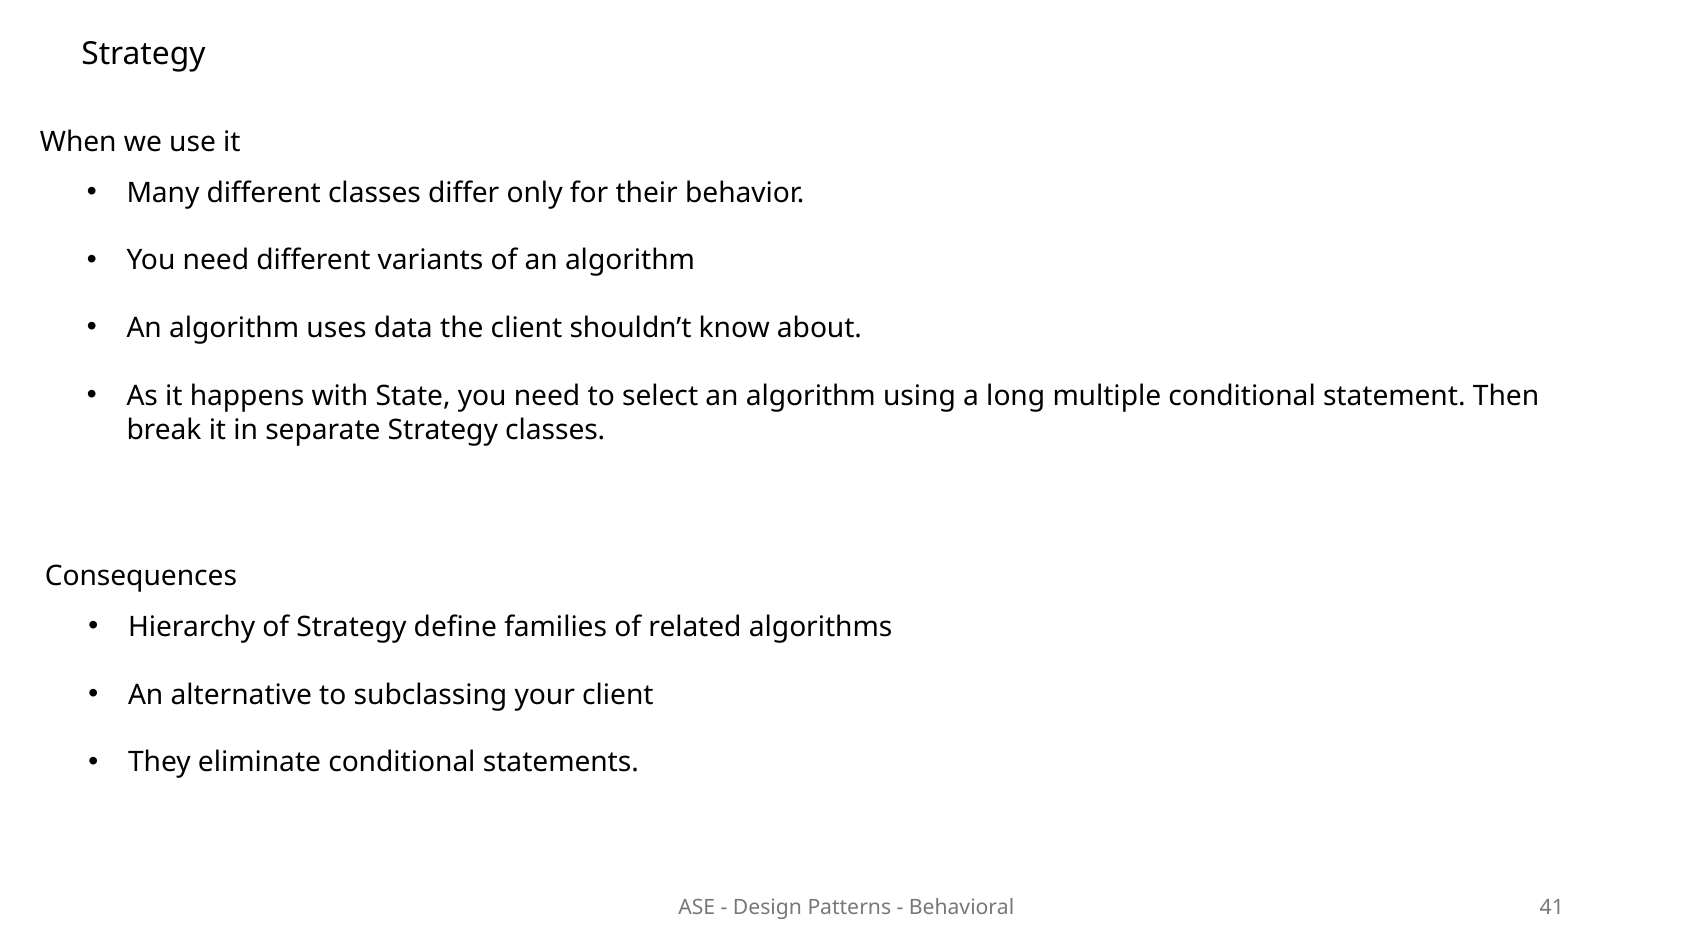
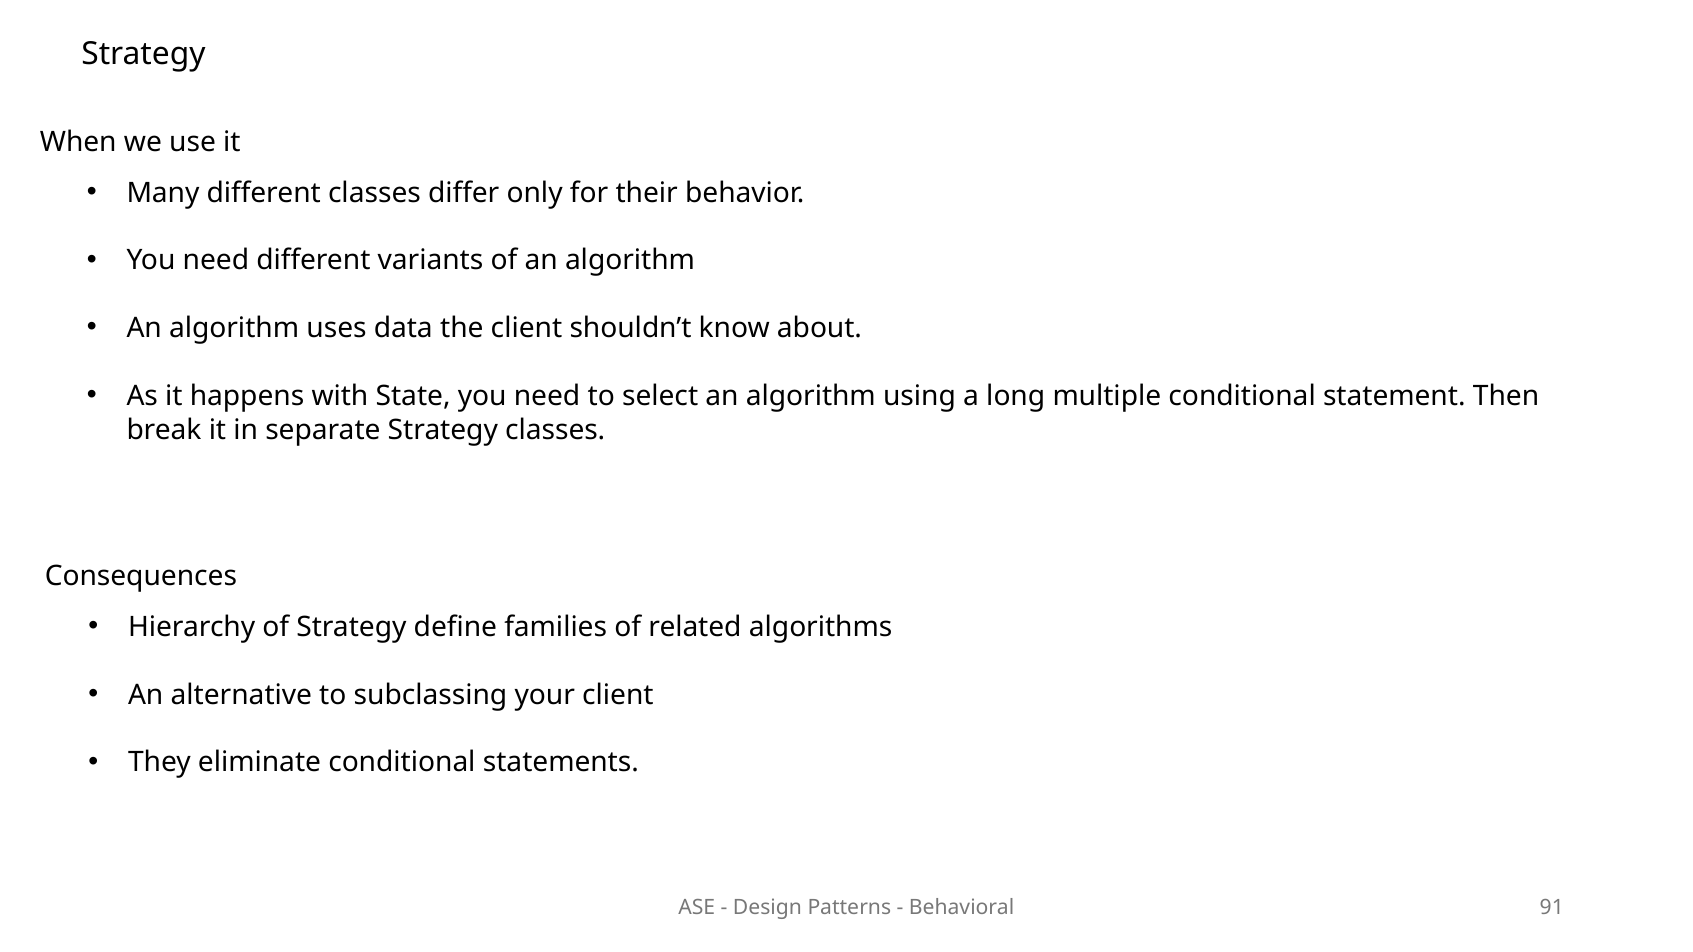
41: 41 -> 91
